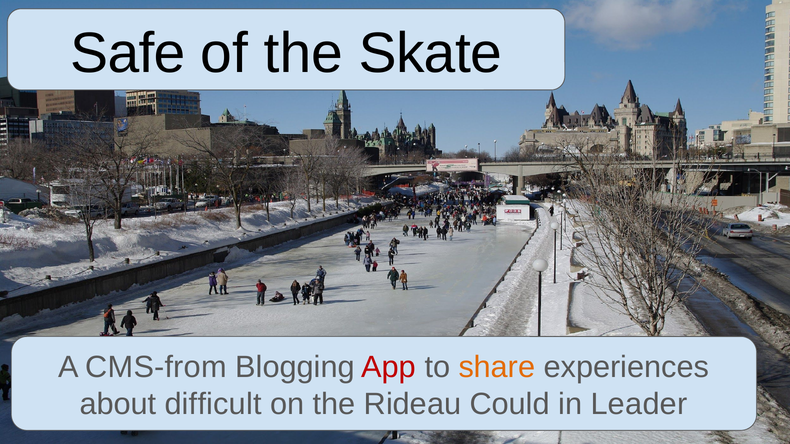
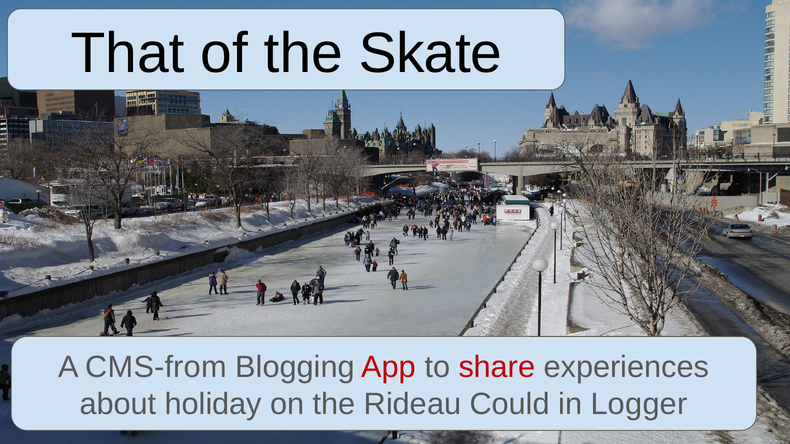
Safe: Safe -> That
share colour: orange -> red
difficult: difficult -> holiday
Leader: Leader -> Logger
